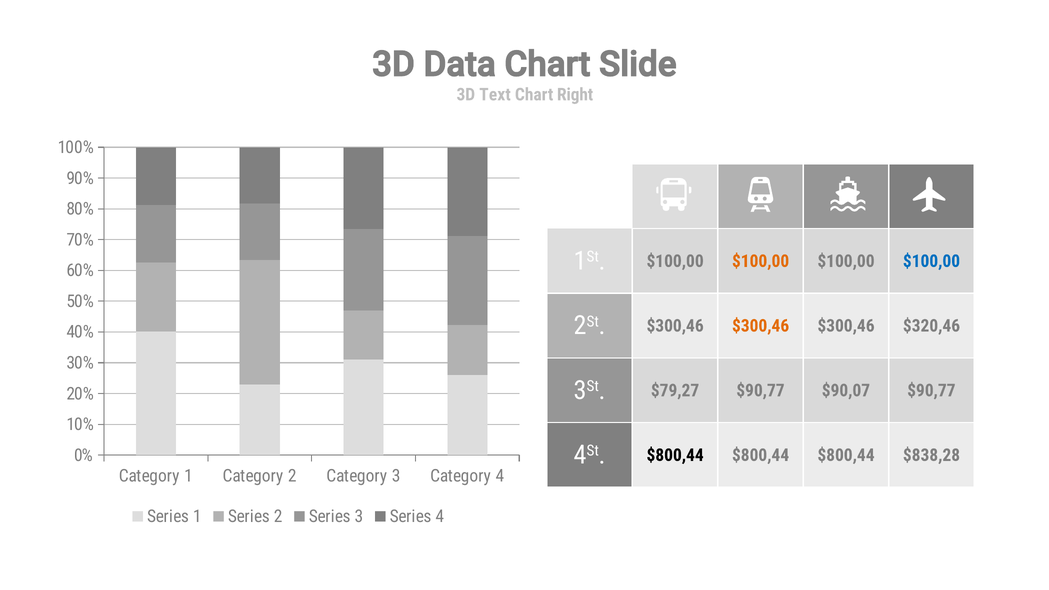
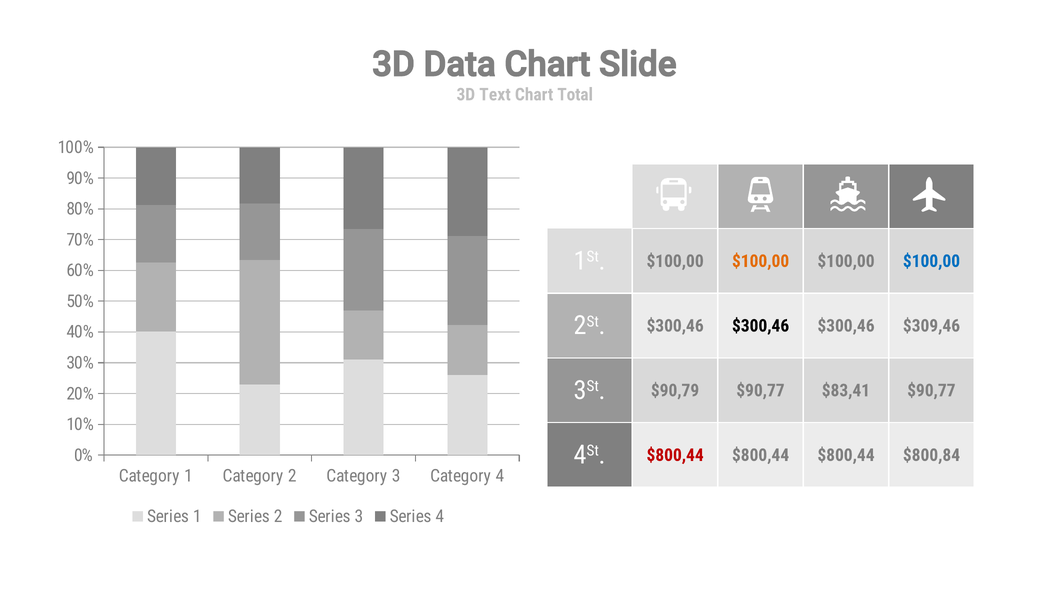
Right: Right -> Total
$300,46 at (761, 326) colour: orange -> black
$320,46: $320,46 -> $309,46
$79,27: $79,27 -> $90,79
$90,07: $90,07 -> $83,41
$800,44 at (675, 455) colour: black -> red
$838,28: $838,28 -> $800,84
